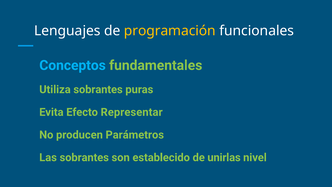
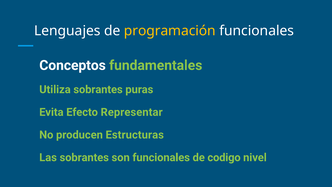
Conceptos colour: light blue -> white
Parámetros: Parámetros -> Estructuras
son establecido: establecido -> funcionales
unirlas: unirlas -> codigo
